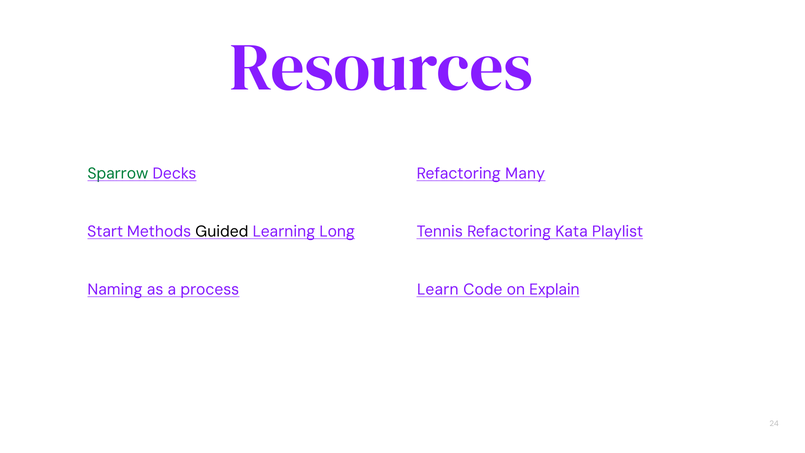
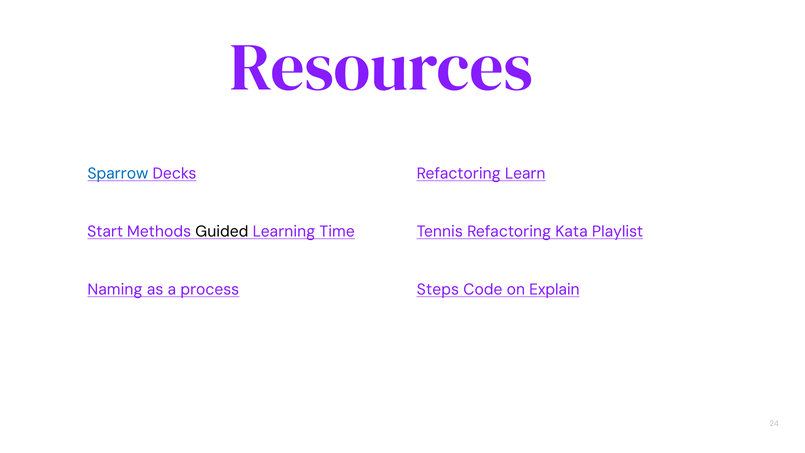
Sparrow colour: green -> blue
Many: Many -> Learn
Long: Long -> Time
Learn: Learn -> Steps
